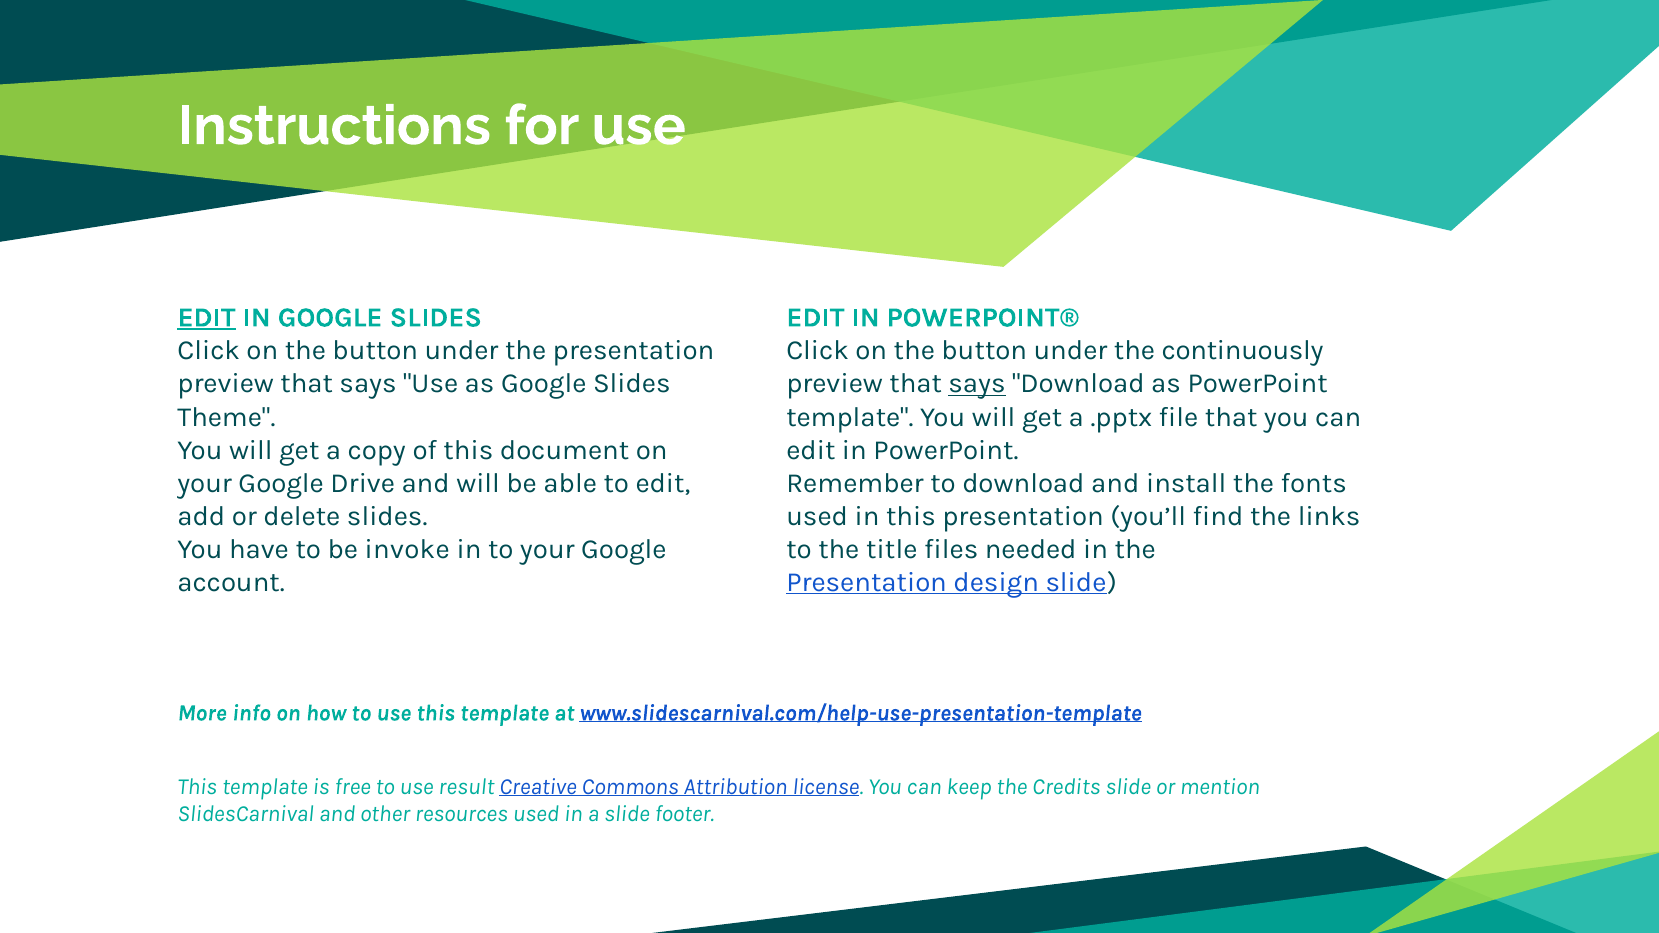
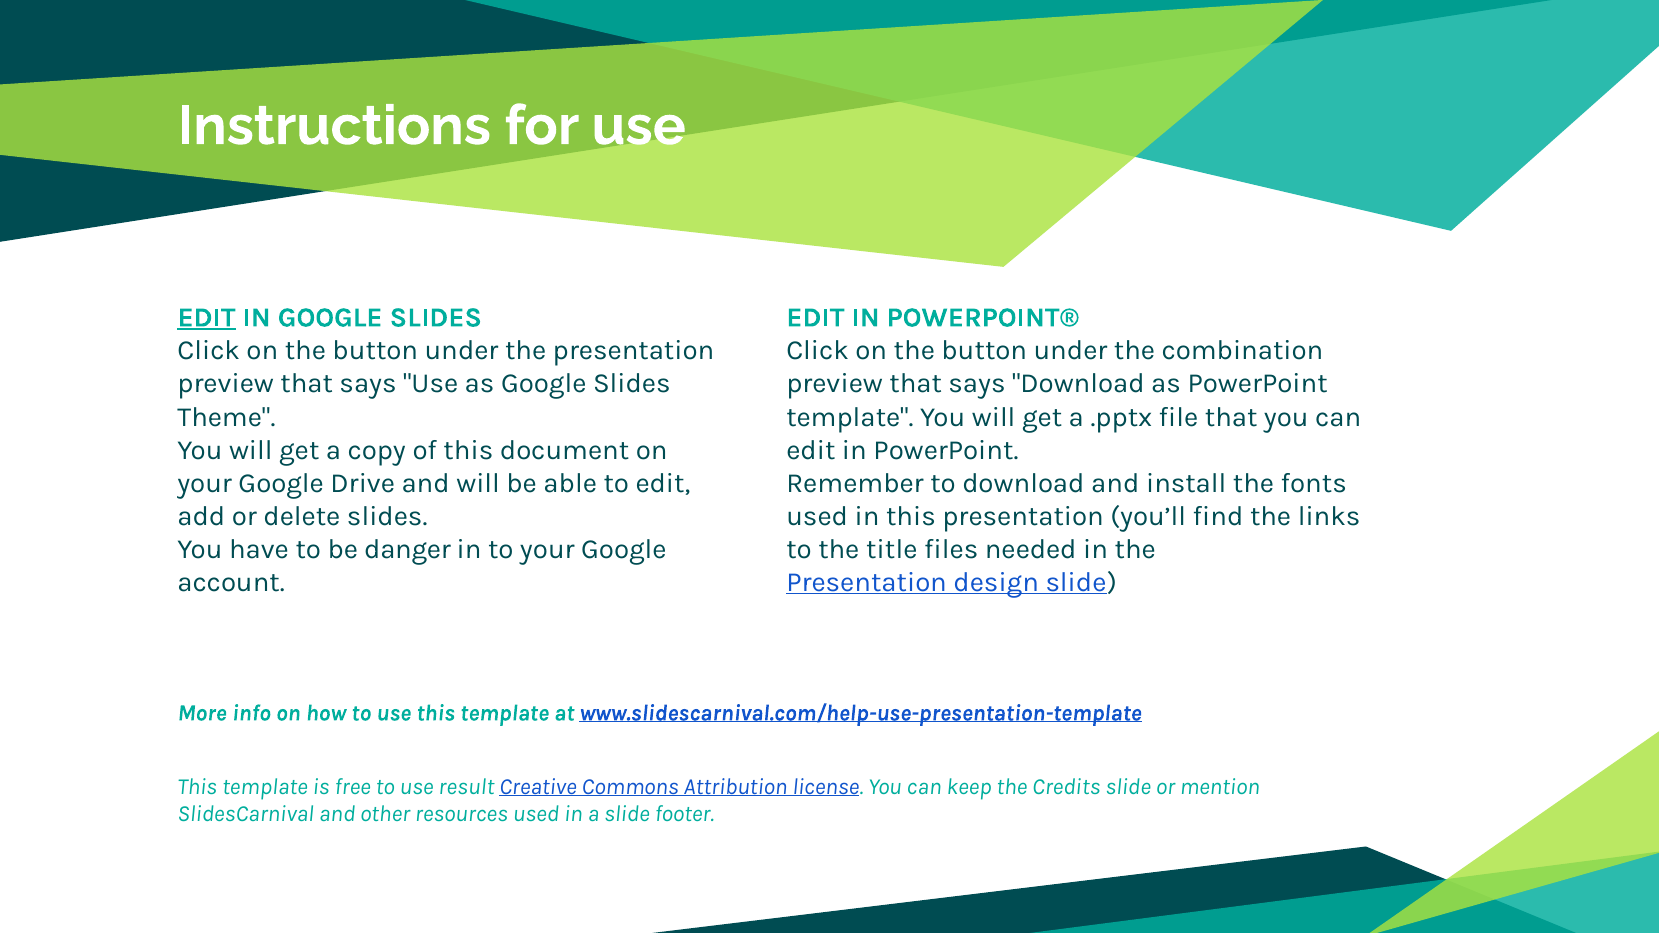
continuously: continuously -> combination
says at (977, 384) underline: present -> none
invoke: invoke -> danger
